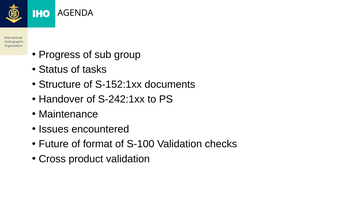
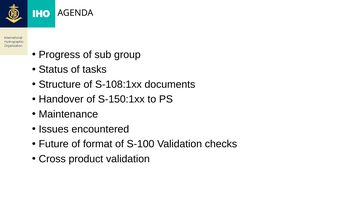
S-152:1xx: S-152:1xx -> S-108:1xx
S-242:1xx: S-242:1xx -> S-150:1xx
